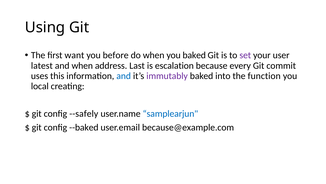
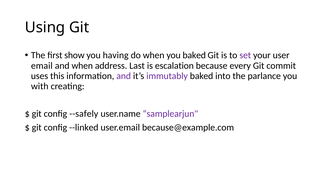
want: want -> show
before: before -> having
latest: latest -> email
and at (124, 76) colour: blue -> purple
function: function -> parlance
local: local -> with
samplearjun colour: blue -> purple
--baked: --baked -> --linked
